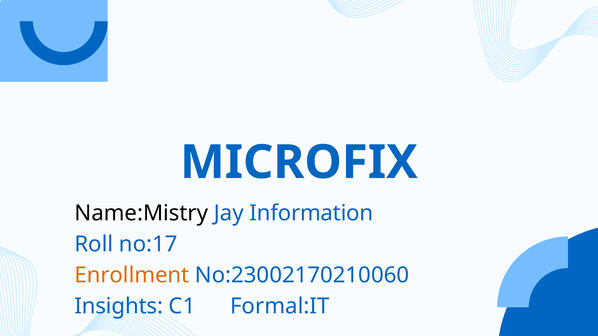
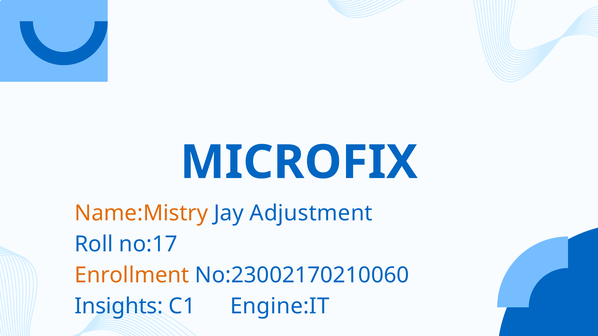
Name:Mistry colour: black -> orange
Information: Information -> Adjustment
Formal:IT: Formal:IT -> Engine:IT
